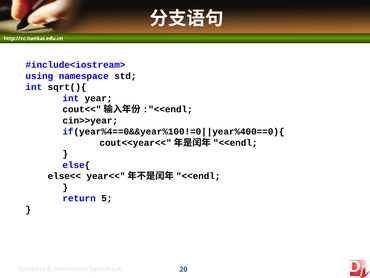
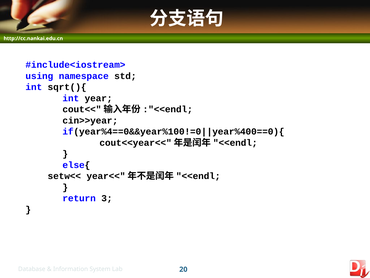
else<<: else<< -> setw<<
5: 5 -> 3
